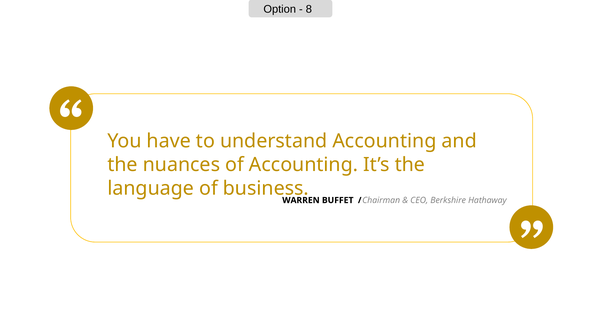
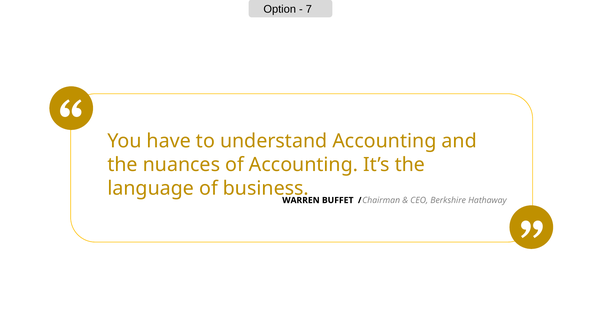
8: 8 -> 7
